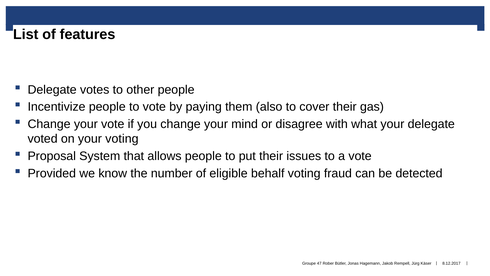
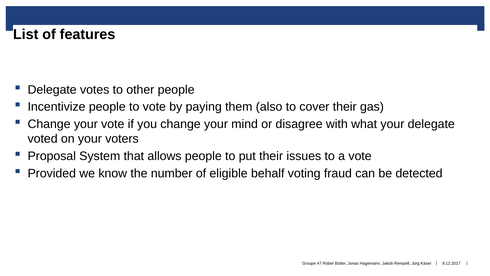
your voting: voting -> voters
